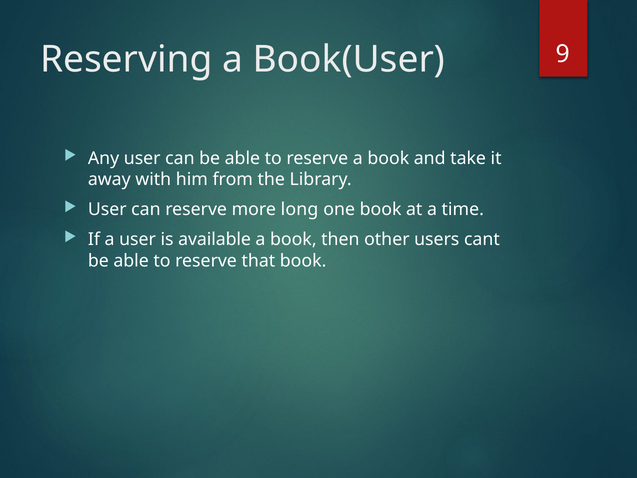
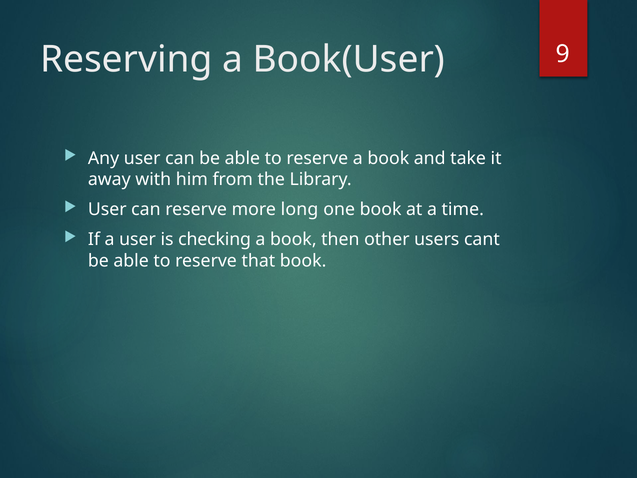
available: available -> checking
